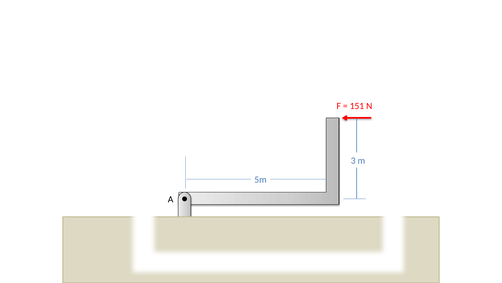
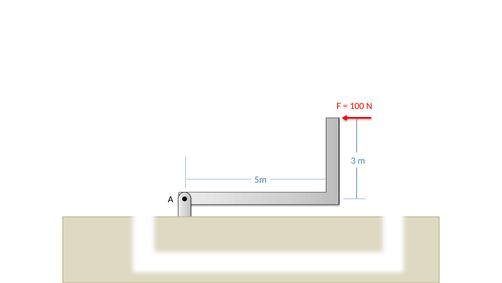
151: 151 -> 100
